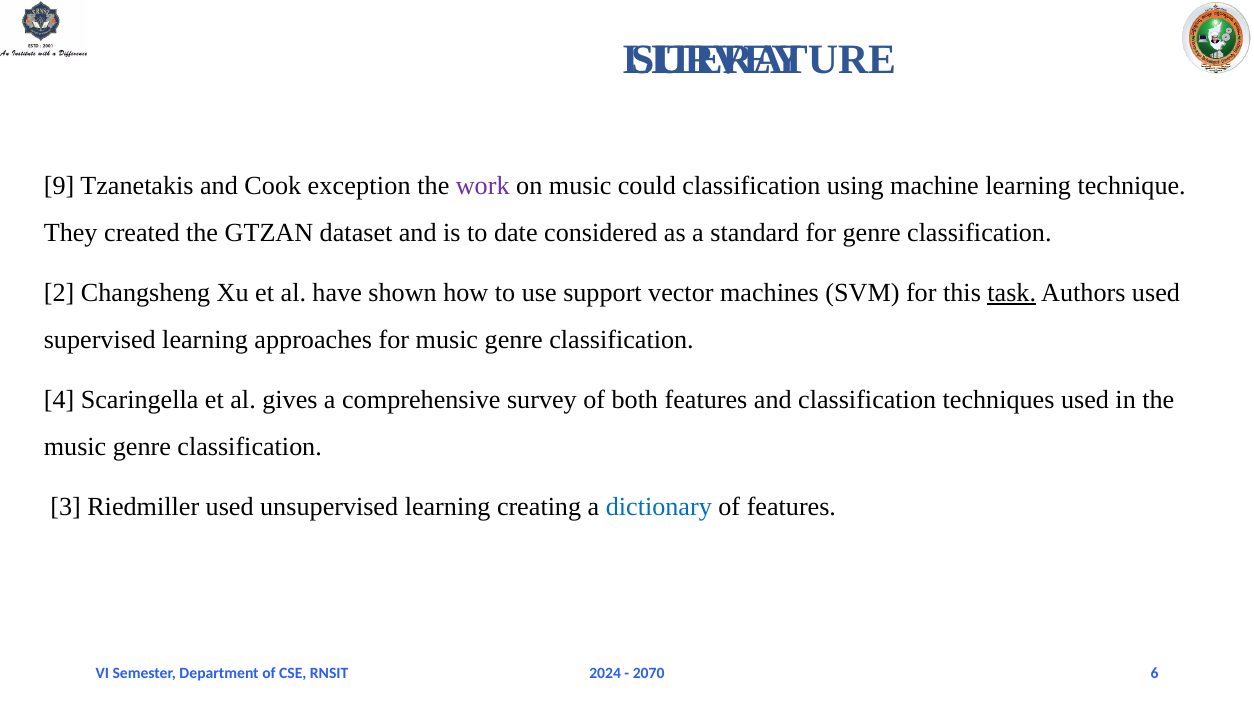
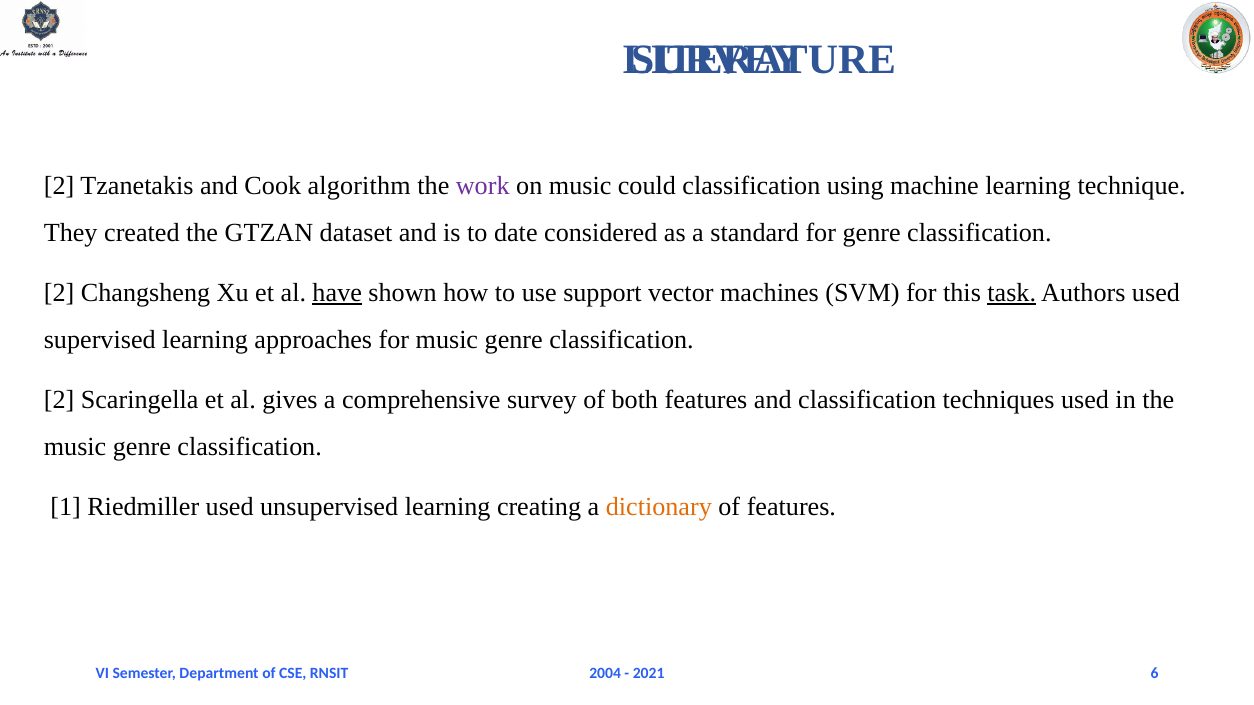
9 at (59, 186): 9 -> 2
exception: exception -> algorithm
have underline: none -> present
4 at (59, 400): 4 -> 2
3: 3 -> 1
dictionary colour: blue -> orange
2024: 2024 -> 2004
2070: 2070 -> 2021
